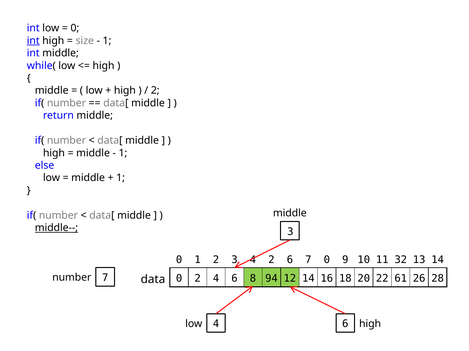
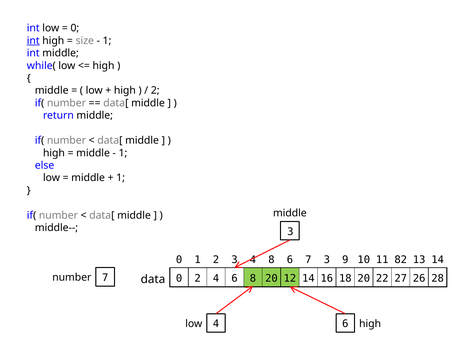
middle-- underline: present -> none
4 2: 2 -> 8
7 0: 0 -> 3
32: 32 -> 82
8 94: 94 -> 20
61: 61 -> 27
